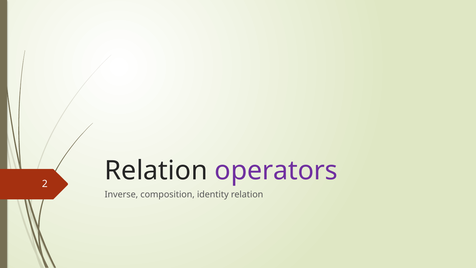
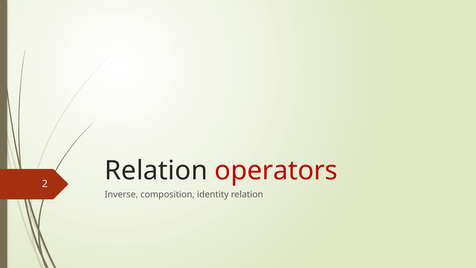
operators colour: purple -> red
